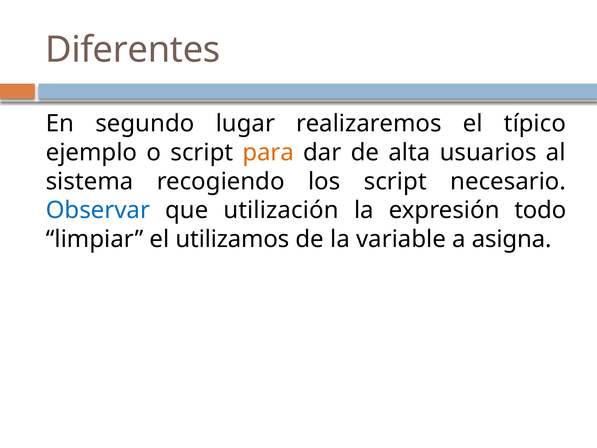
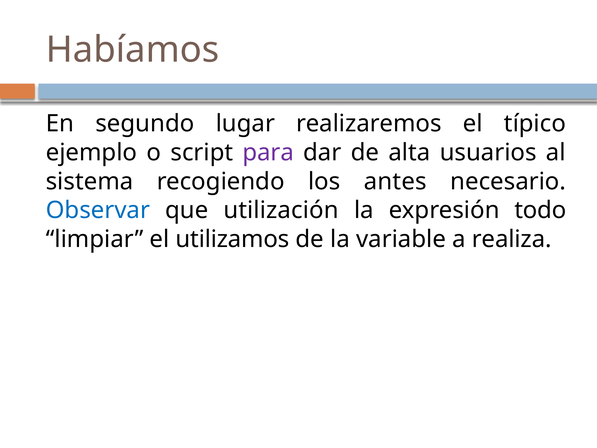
Diferentes: Diferentes -> Habíamos
para colour: orange -> purple
los script: script -> antes
asigna: asigna -> realiza
